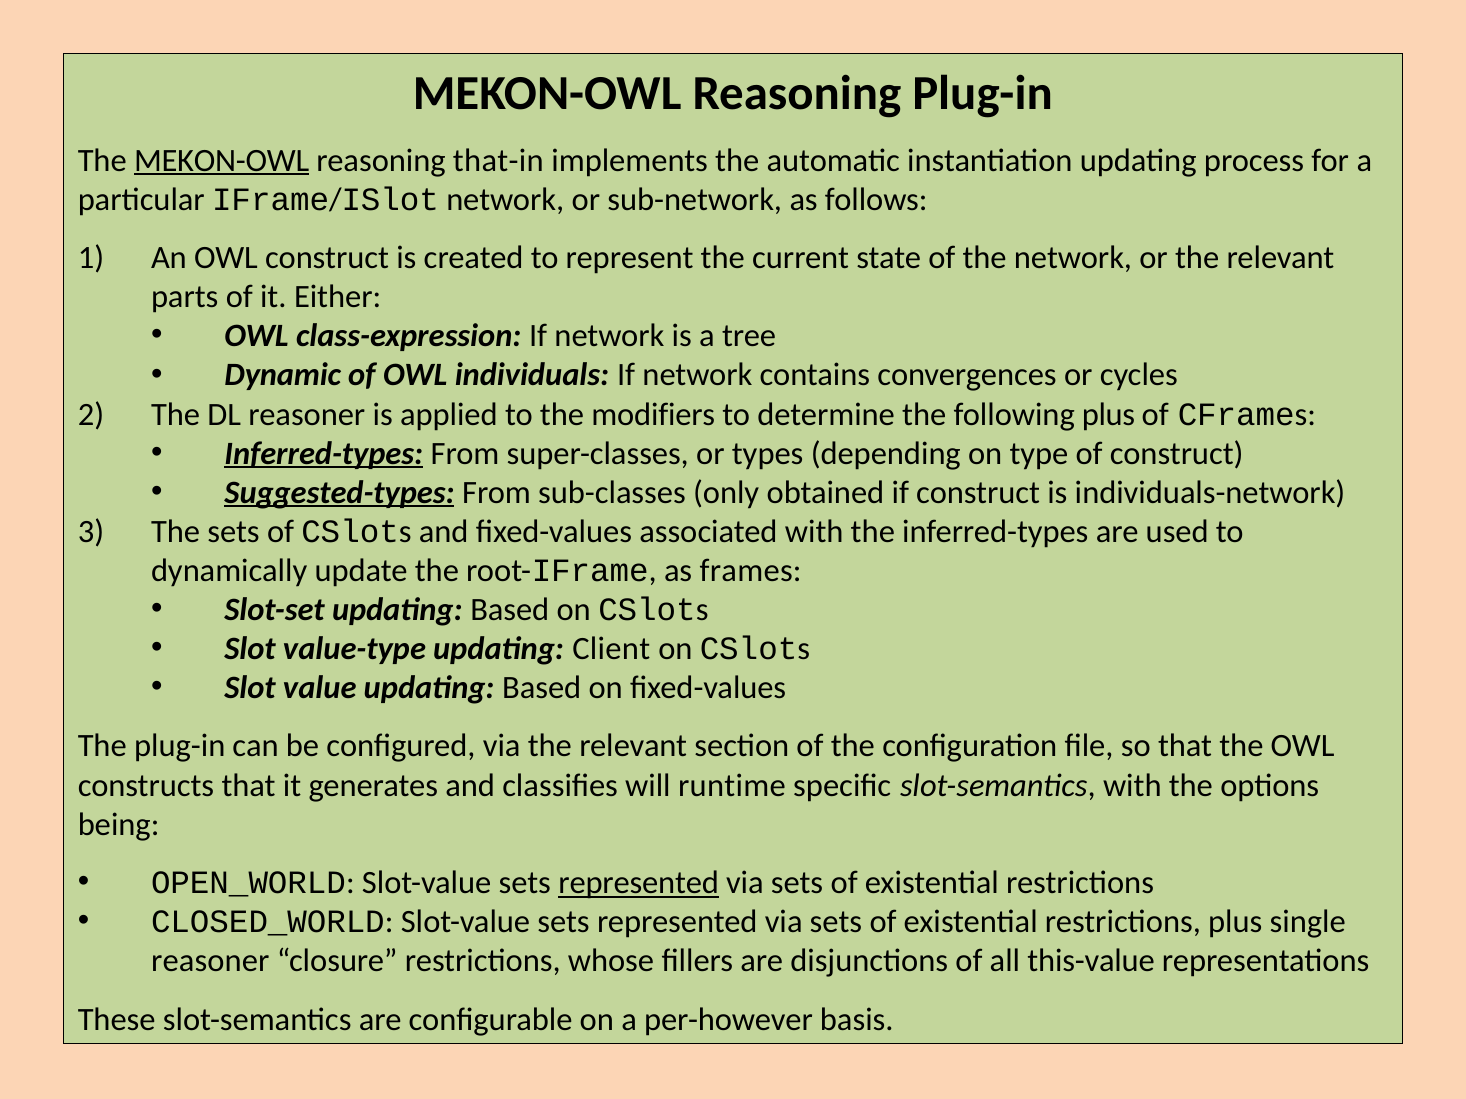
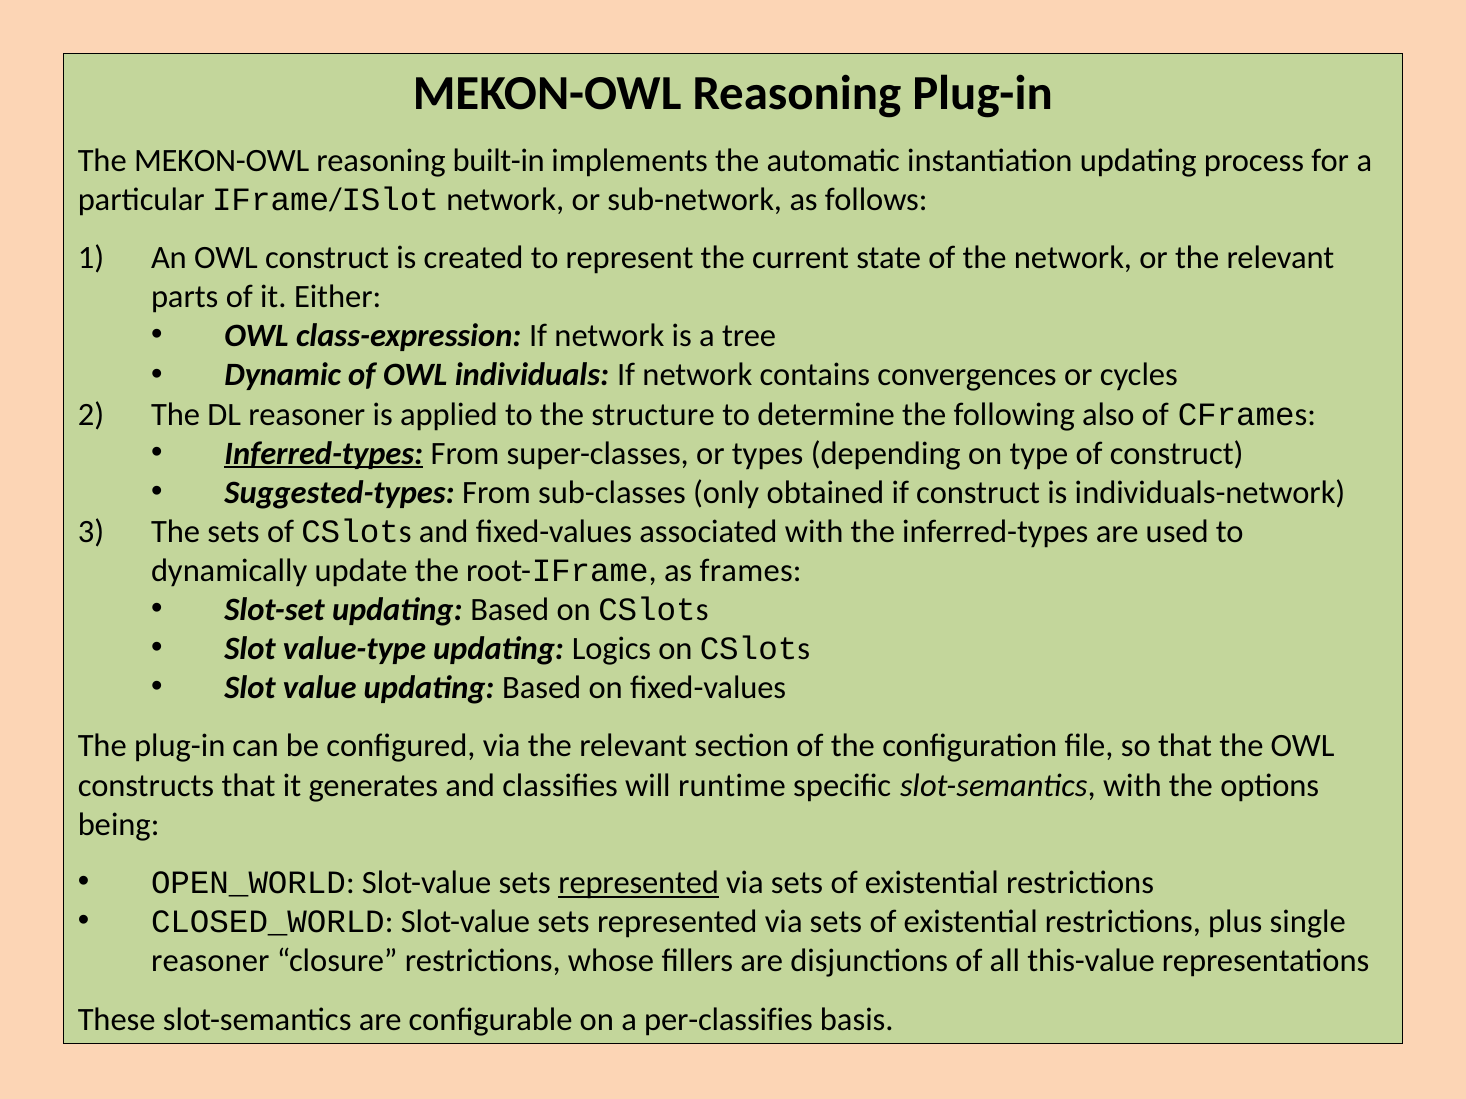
MEKON-OWL at (222, 161) underline: present -> none
that-in: that-in -> built-in
modifiers: modifiers -> structure
following plus: plus -> also
Suggested-types underline: present -> none
Client: Client -> Logics
per-however: per-however -> per-classifies
